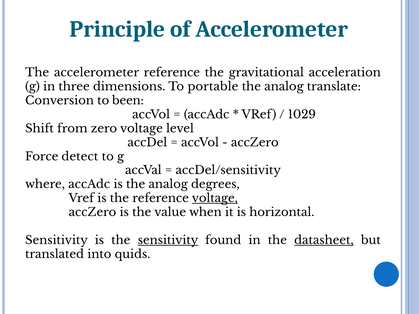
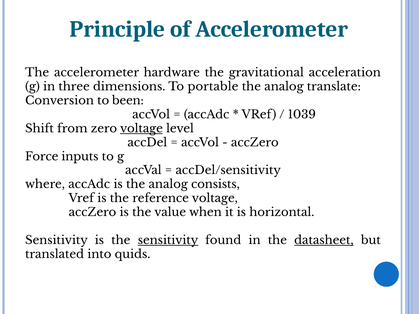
accelerometer reference: reference -> hardware
1029: 1029 -> 1039
voltage at (141, 129) underline: none -> present
detect: detect -> inputs
degrees: degrees -> consists
voltage at (215, 199) underline: present -> none
